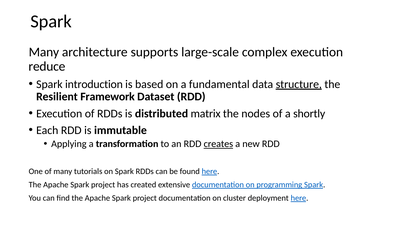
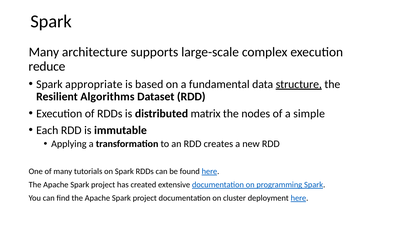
introduction: introduction -> appropriate
Framework: Framework -> Algorithms
shortly: shortly -> simple
creates underline: present -> none
